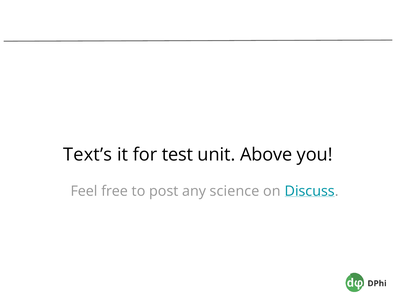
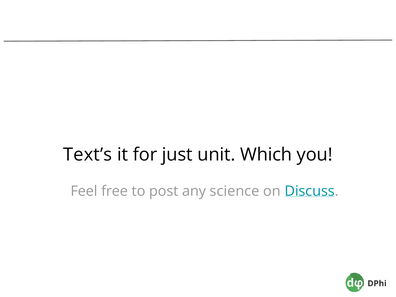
test: test -> just
Above: Above -> Which
